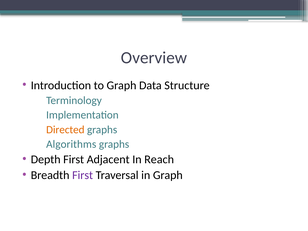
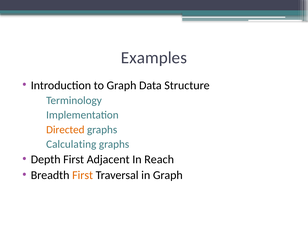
Overview: Overview -> Examples
Algorithms: Algorithms -> Calculating
First at (83, 175) colour: purple -> orange
